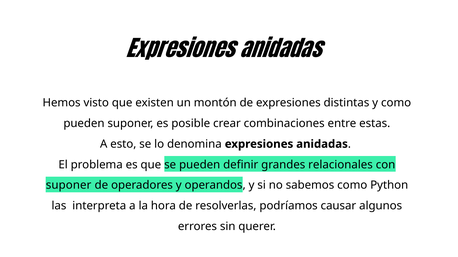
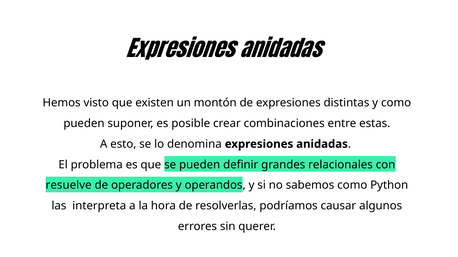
suponer at (69, 186): suponer -> resuelve
